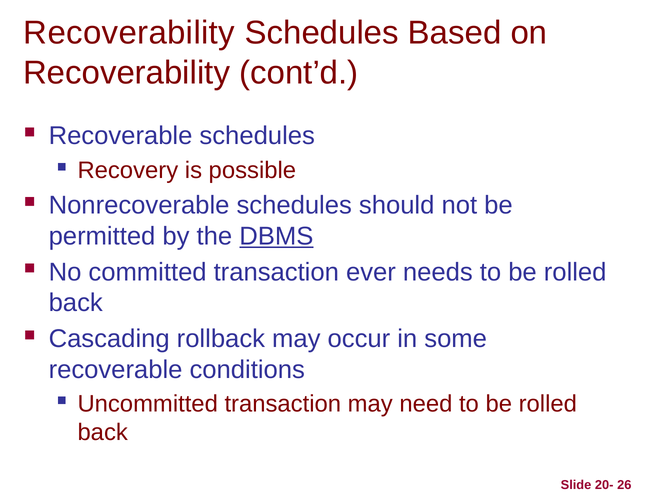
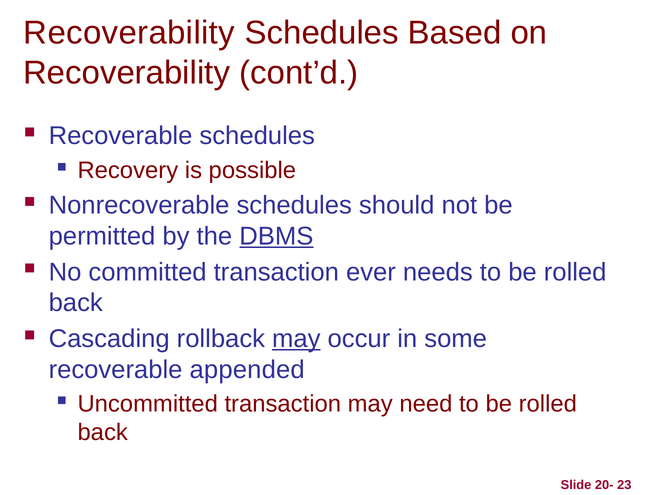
may at (296, 339) underline: none -> present
conditions: conditions -> appended
26: 26 -> 23
